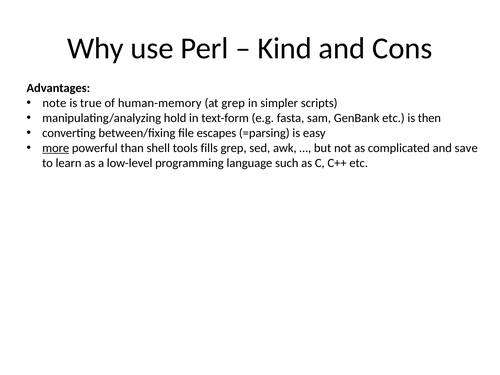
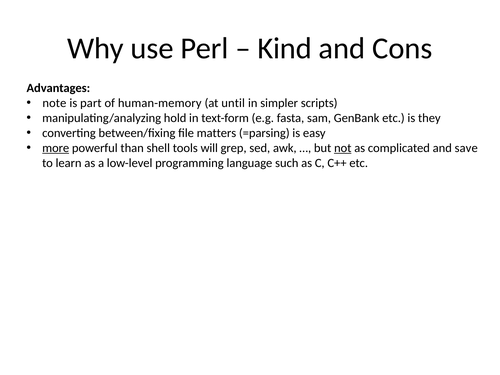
true: true -> part
at grep: grep -> until
then: then -> they
escapes: escapes -> matters
fills: fills -> will
not underline: none -> present
